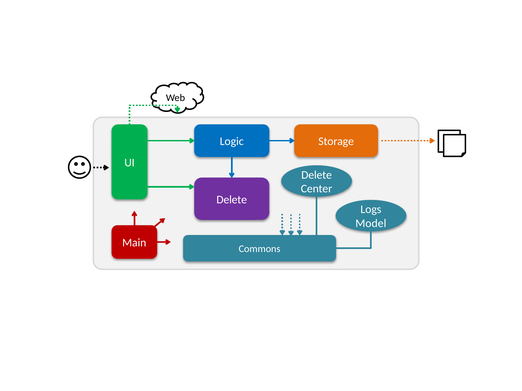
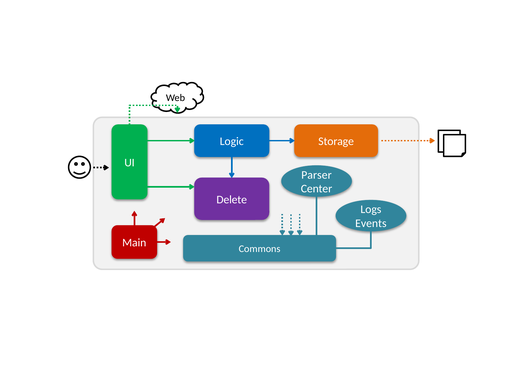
Delete at (317, 175): Delete -> Parser
Model: Model -> Events
